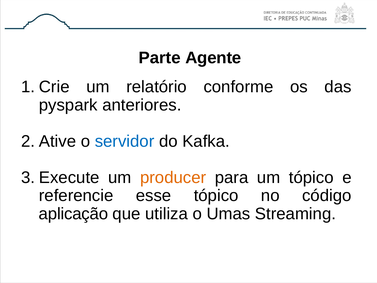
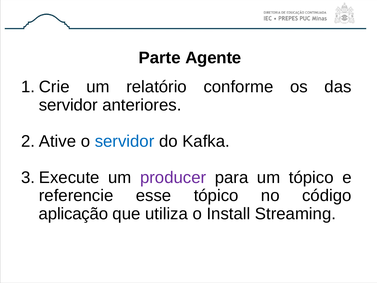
pyspark at (68, 105): pyspark -> servidor
producer colour: orange -> purple
Umas: Umas -> Install
